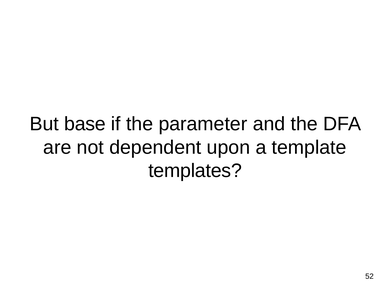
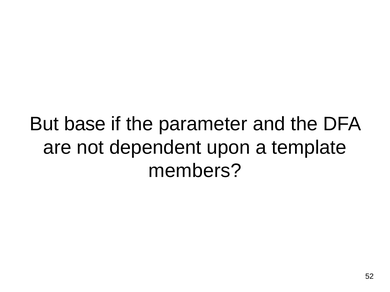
templates: templates -> members
